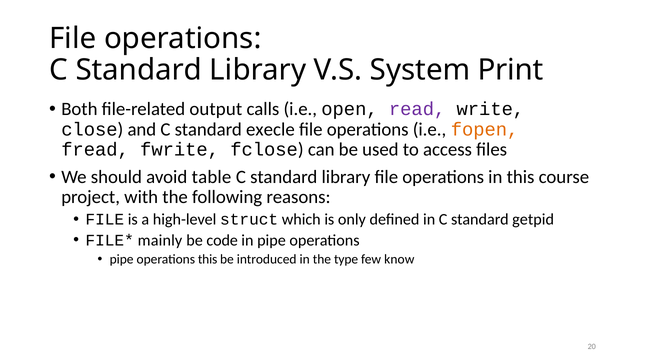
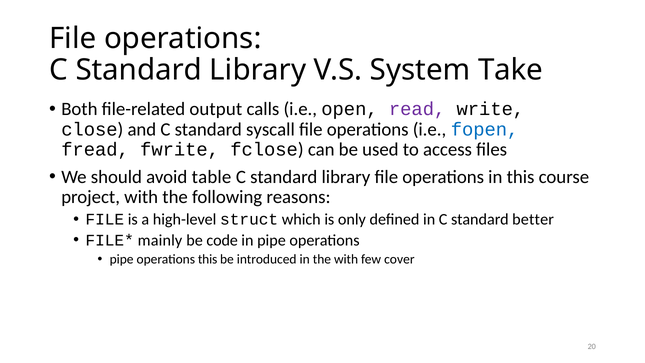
Print: Print -> Take
execle: execle -> syscall
fopen colour: orange -> blue
getpid: getpid -> better
the type: type -> with
know: know -> cover
